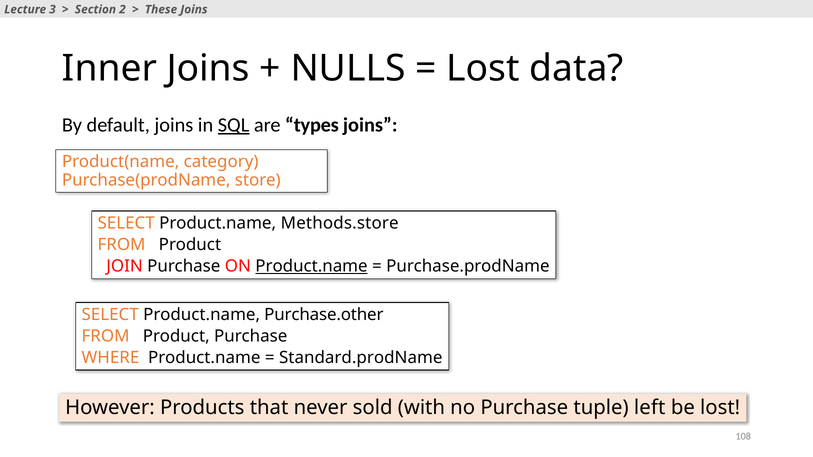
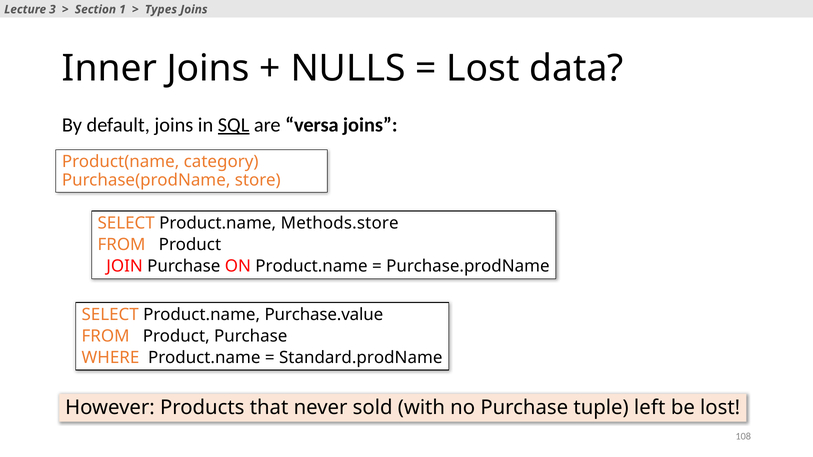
2: 2 -> 1
These: These -> Types
types: types -> versa
Product.name at (311, 267) underline: present -> none
Purchase.other: Purchase.other -> Purchase.value
